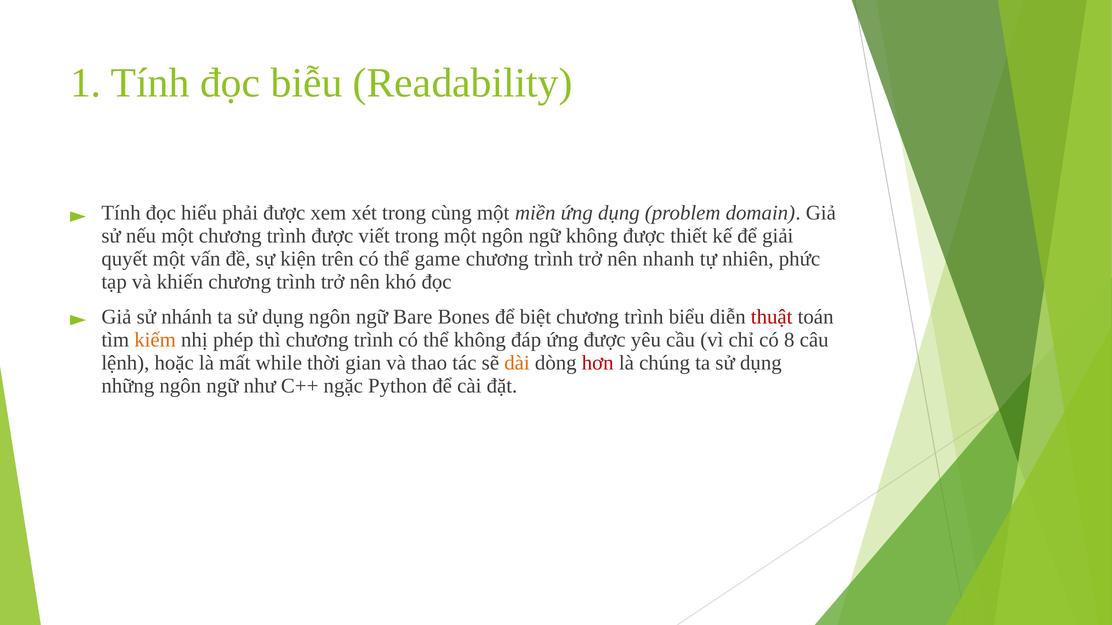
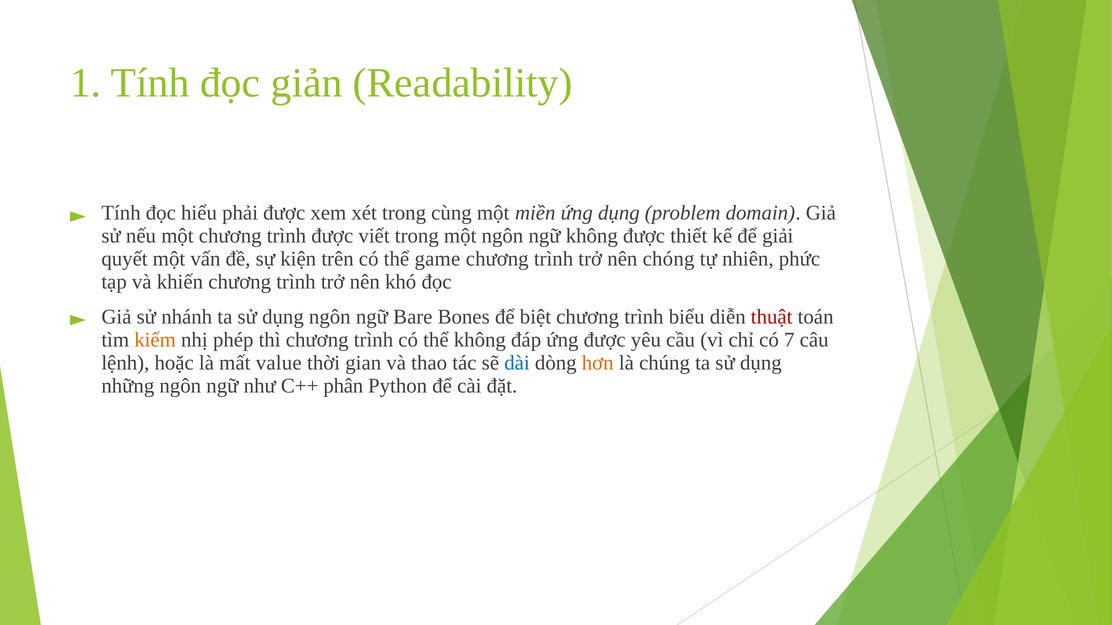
biễu: biễu -> giản
nhanh: nhanh -> chóng
8: 8 -> 7
while: while -> value
dài colour: orange -> blue
hơn colour: red -> orange
ngặc: ngặc -> phân
